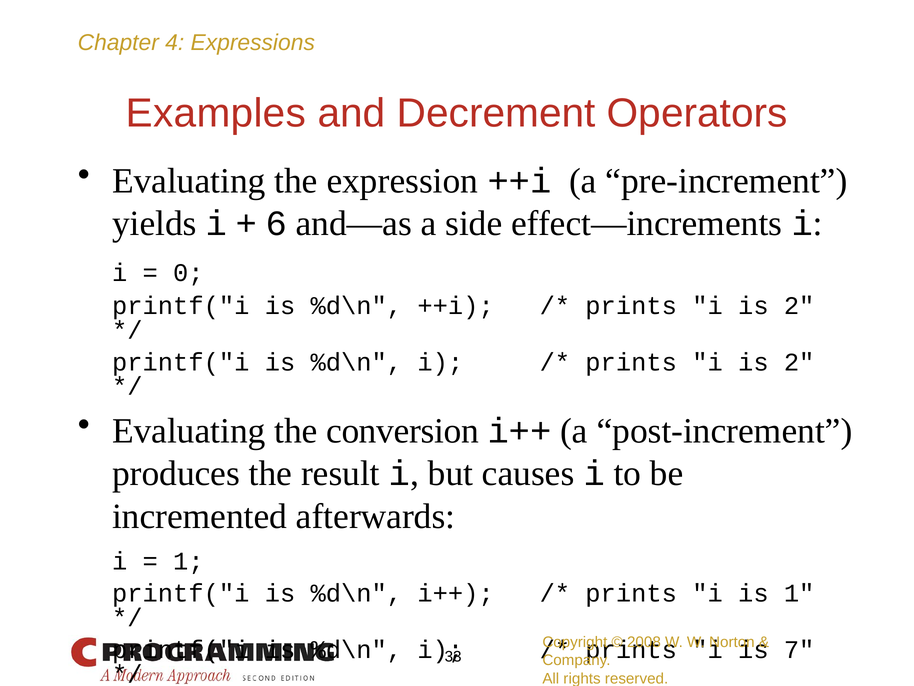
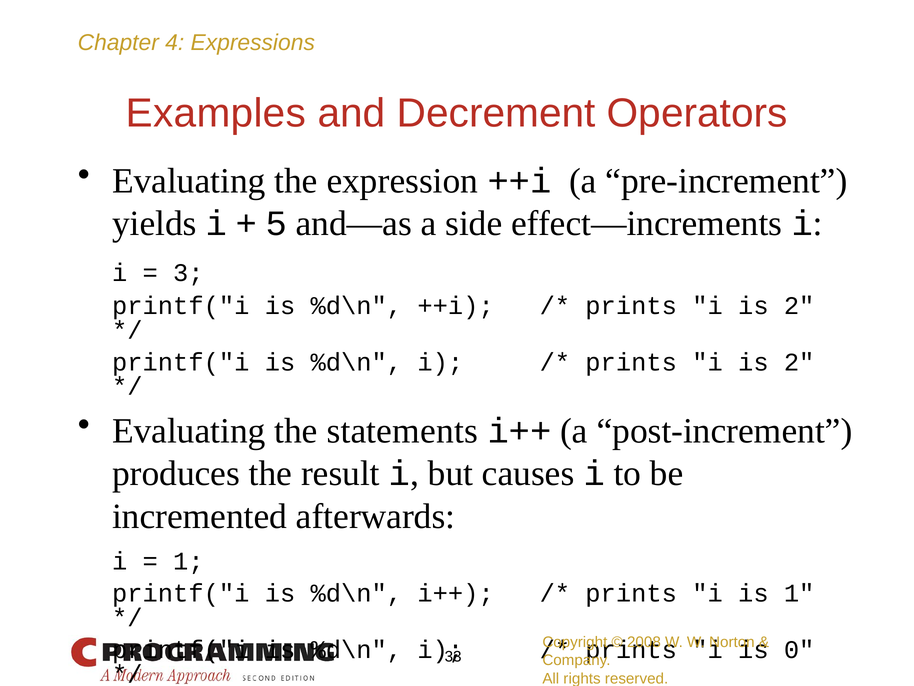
6: 6 -> 5
0: 0 -> 3
conversion: conversion -> statements
7: 7 -> 0
